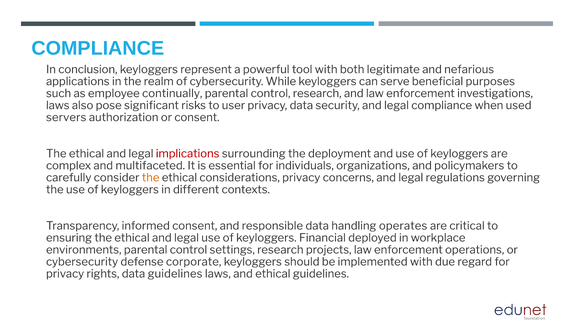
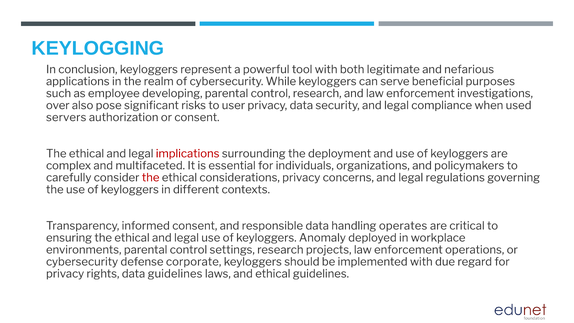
COMPLIANCE at (98, 48): COMPLIANCE -> KEYLOGGING
continually: continually -> developing
laws at (58, 105): laws -> over
the at (151, 178) colour: orange -> red
Financial: Financial -> Anomaly
